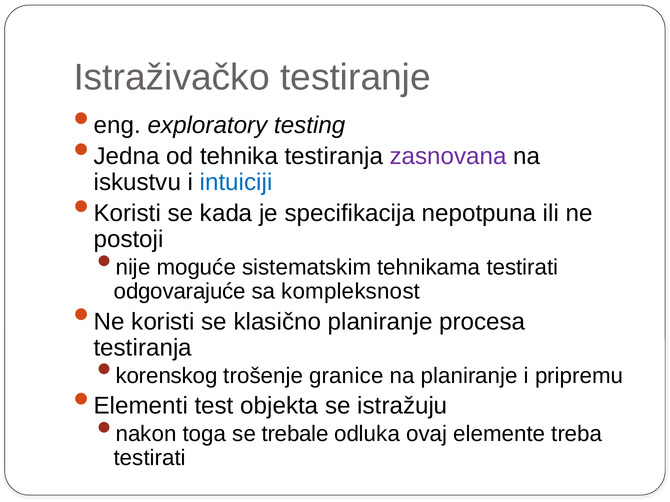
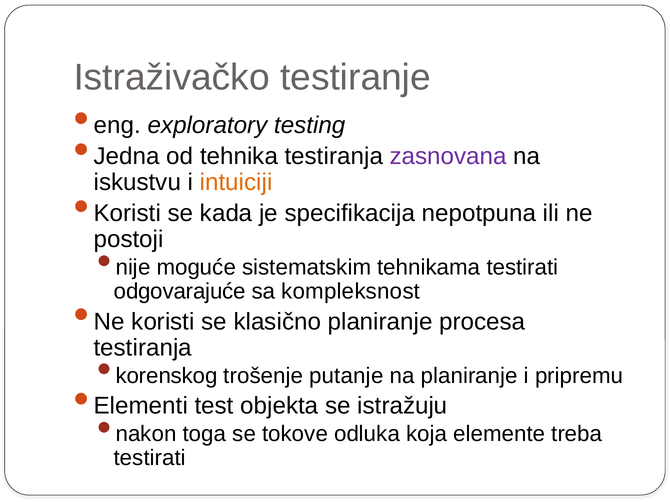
intuiciji colour: blue -> orange
granice: granice -> putanje
trebale: trebale -> tokove
ovaj: ovaj -> koja
